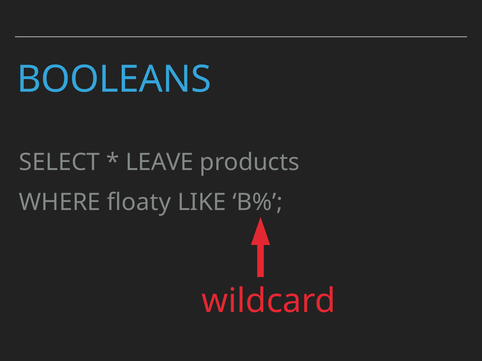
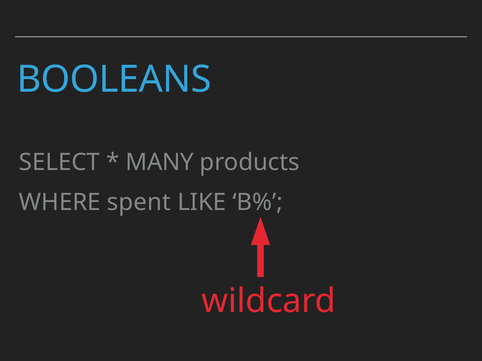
LEAVE: LEAVE -> MANY
floaty: floaty -> spent
